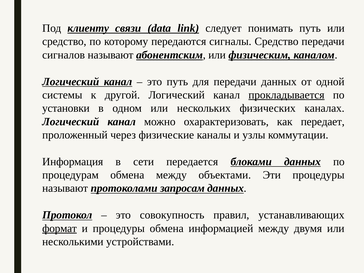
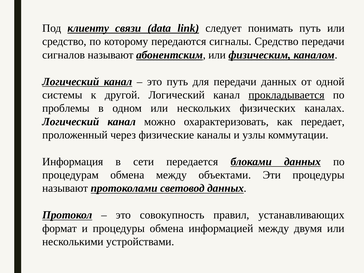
установки: установки -> проблемы
запросам: запросам -> световод
формат underline: present -> none
